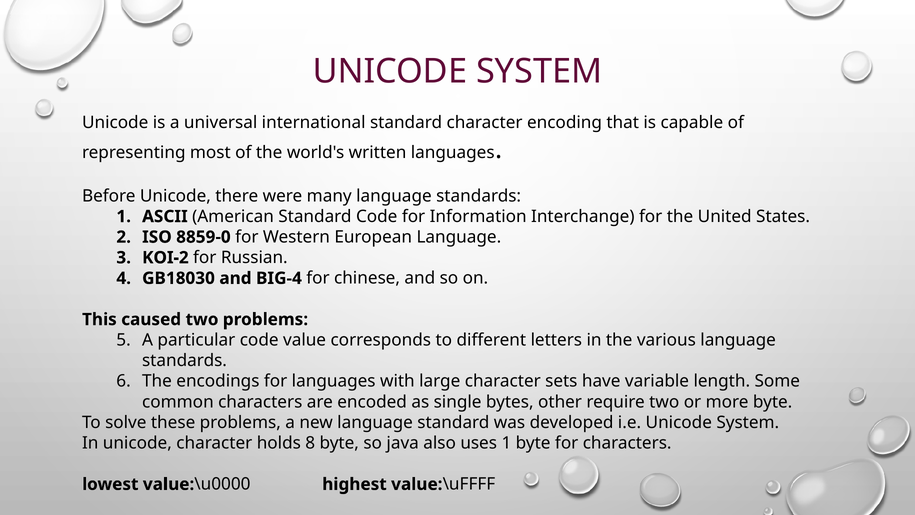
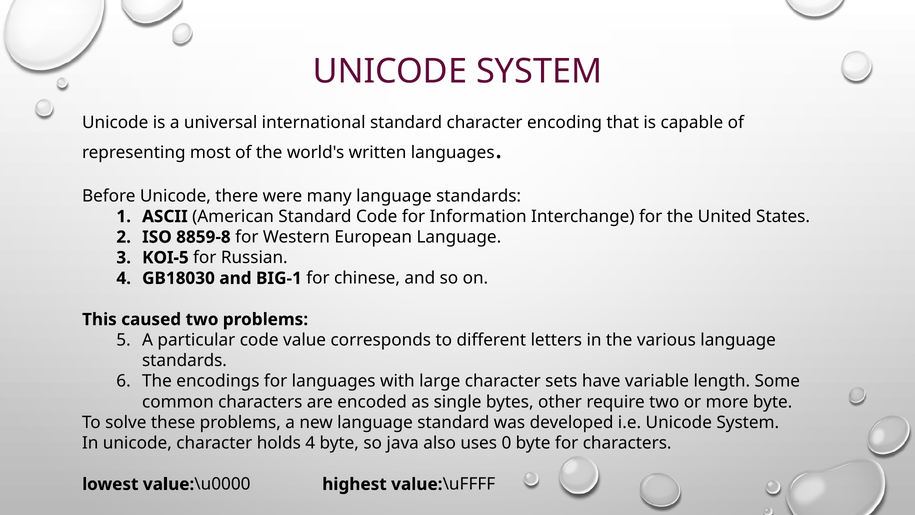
8859-0: 8859-0 -> 8859-8
KOI-2: KOI-2 -> KOI-5
BIG-4: BIG-4 -> BIG-1
holds 8: 8 -> 4
uses 1: 1 -> 0
